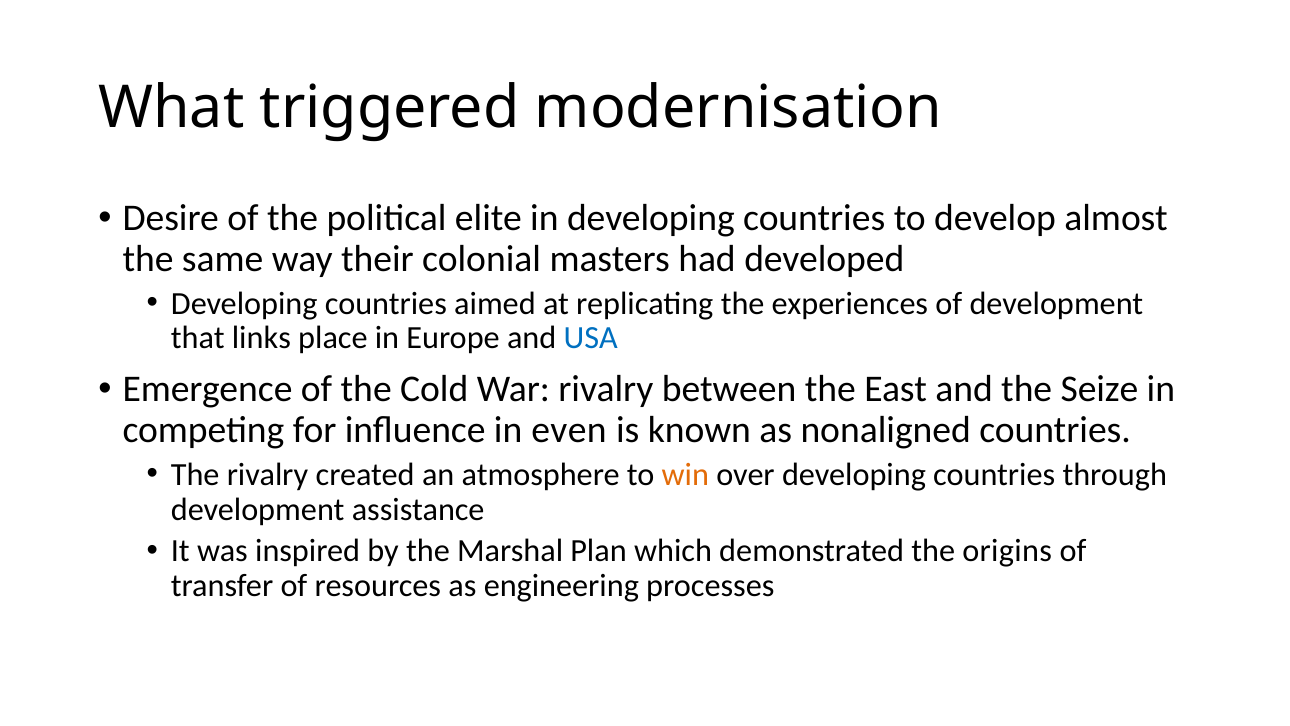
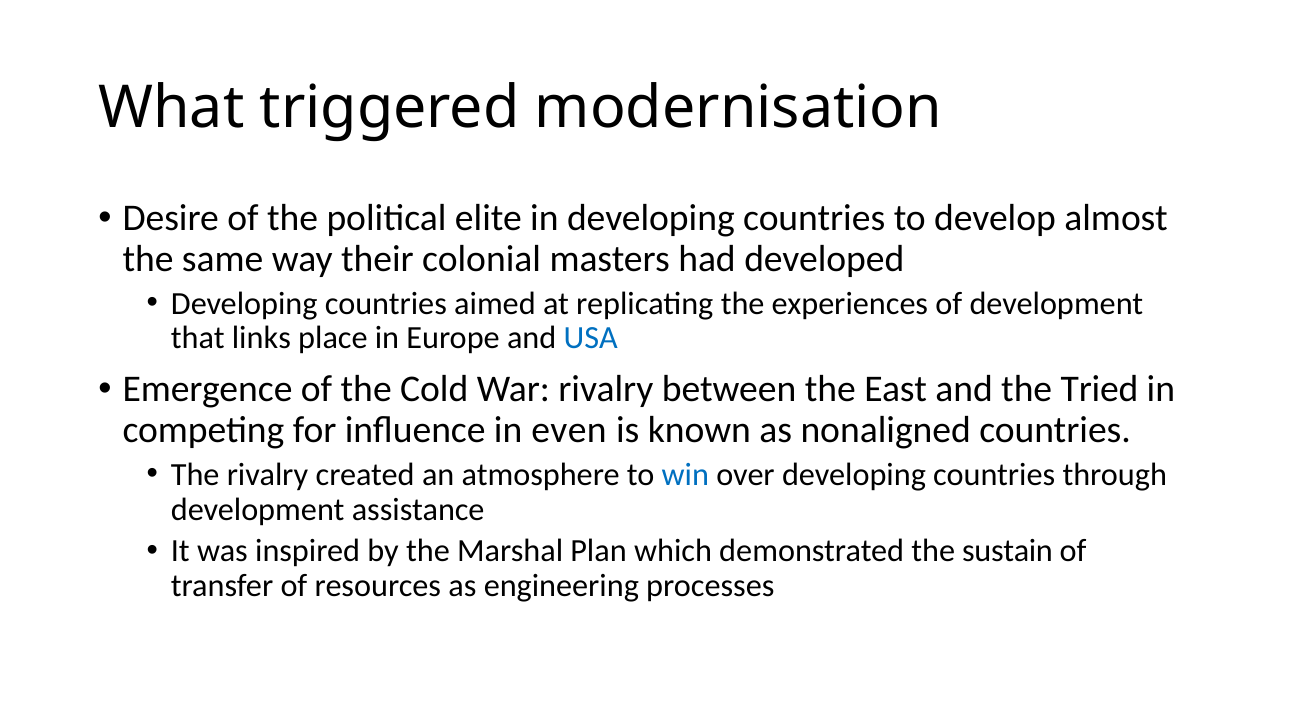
Seize: Seize -> Tried
win colour: orange -> blue
origins: origins -> sustain
